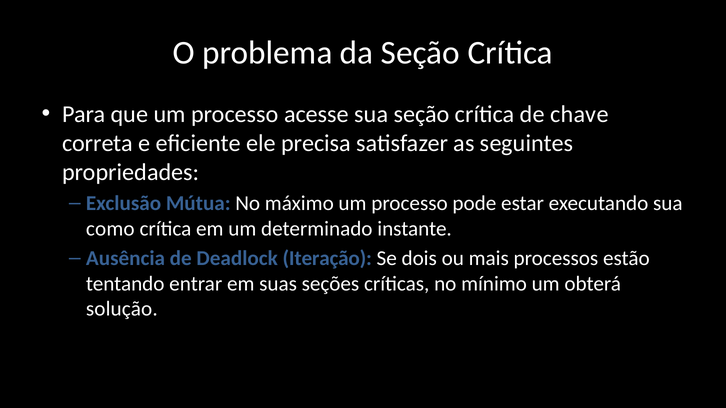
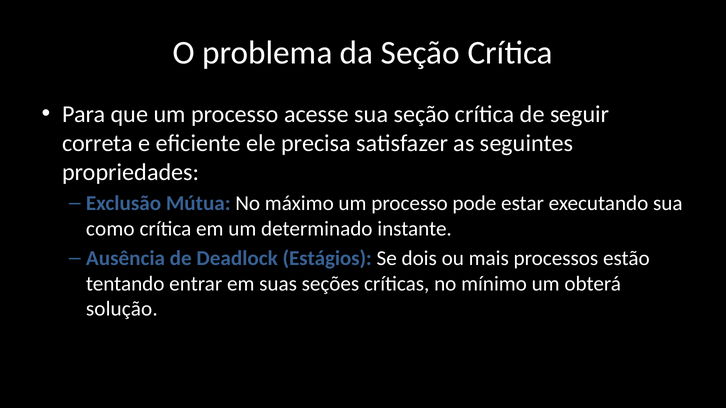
chave: chave -> seguir
Iteração: Iteração -> Estágios
